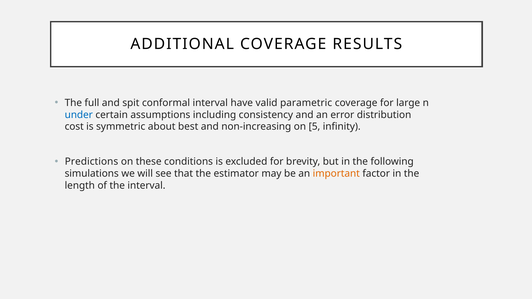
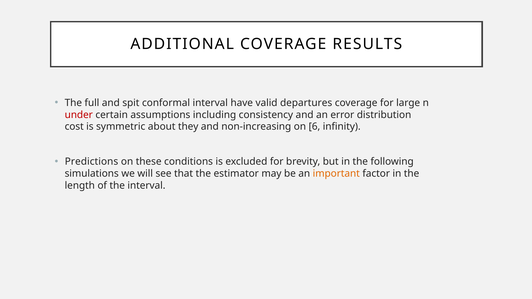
parametric: parametric -> departures
under colour: blue -> red
best: best -> they
5: 5 -> 6
